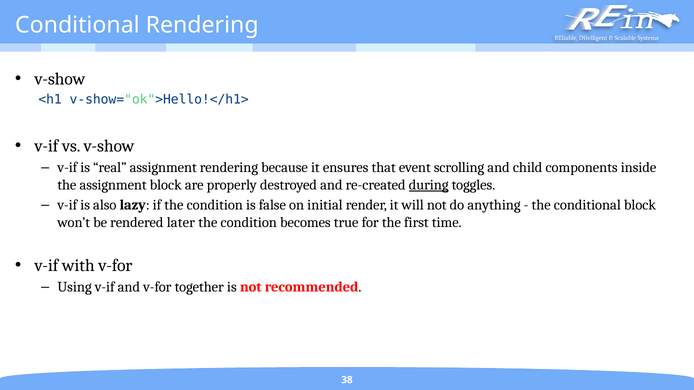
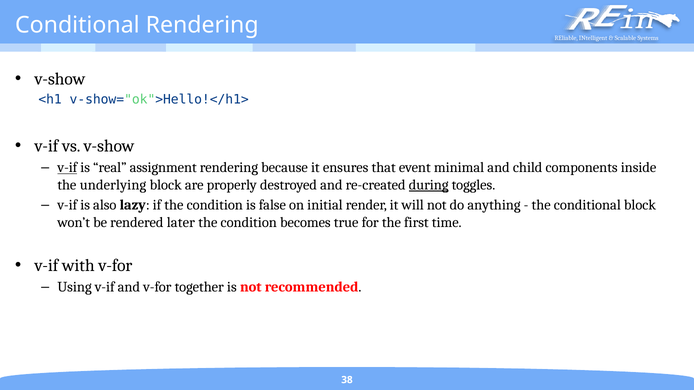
v-if at (67, 168) underline: none -> present
scrolling: scrolling -> minimal
the assignment: assignment -> underlying
